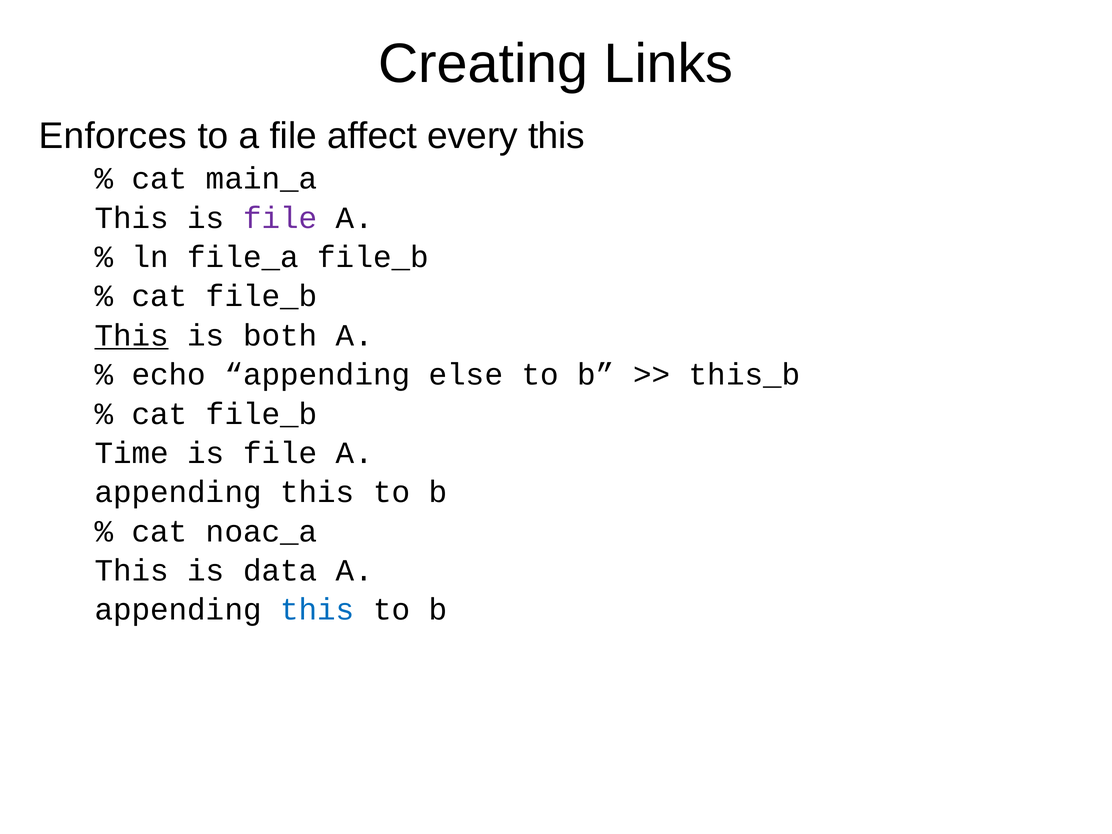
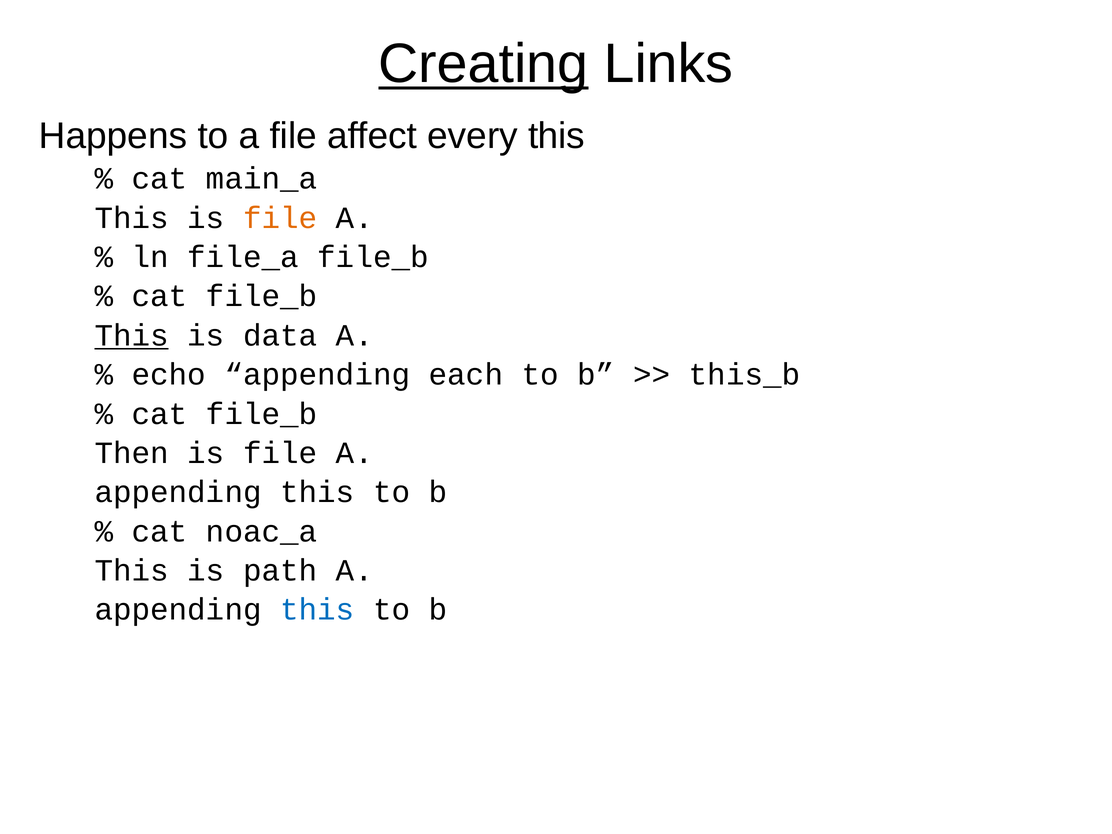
Creating underline: none -> present
Enforces: Enforces -> Happens
file at (280, 218) colour: purple -> orange
both: both -> data
else: else -> each
Time: Time -> Then
data: data -> path
